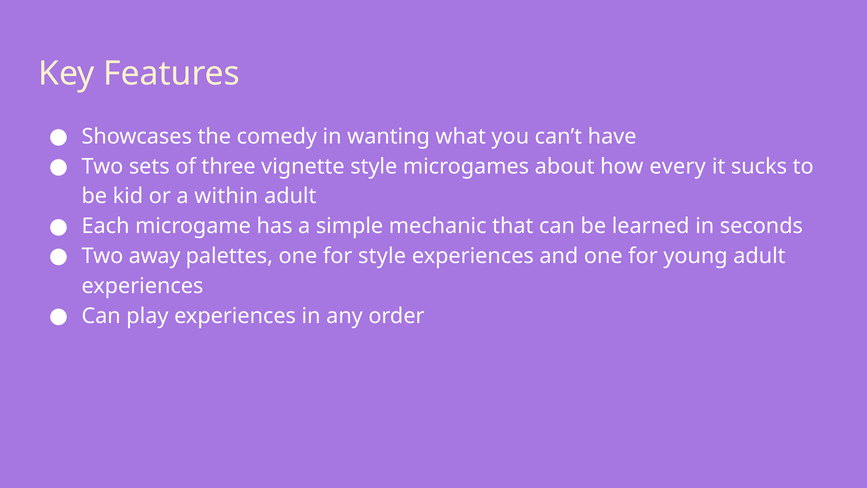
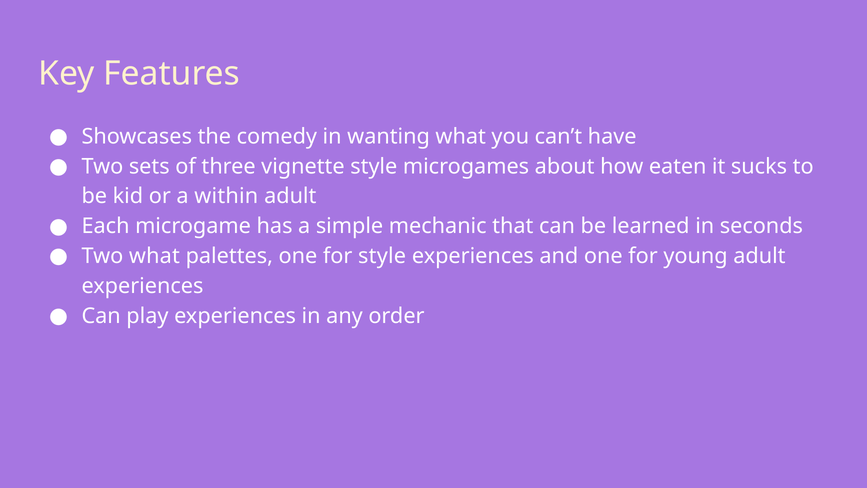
every: every -> eaten
Two away: away -> what
